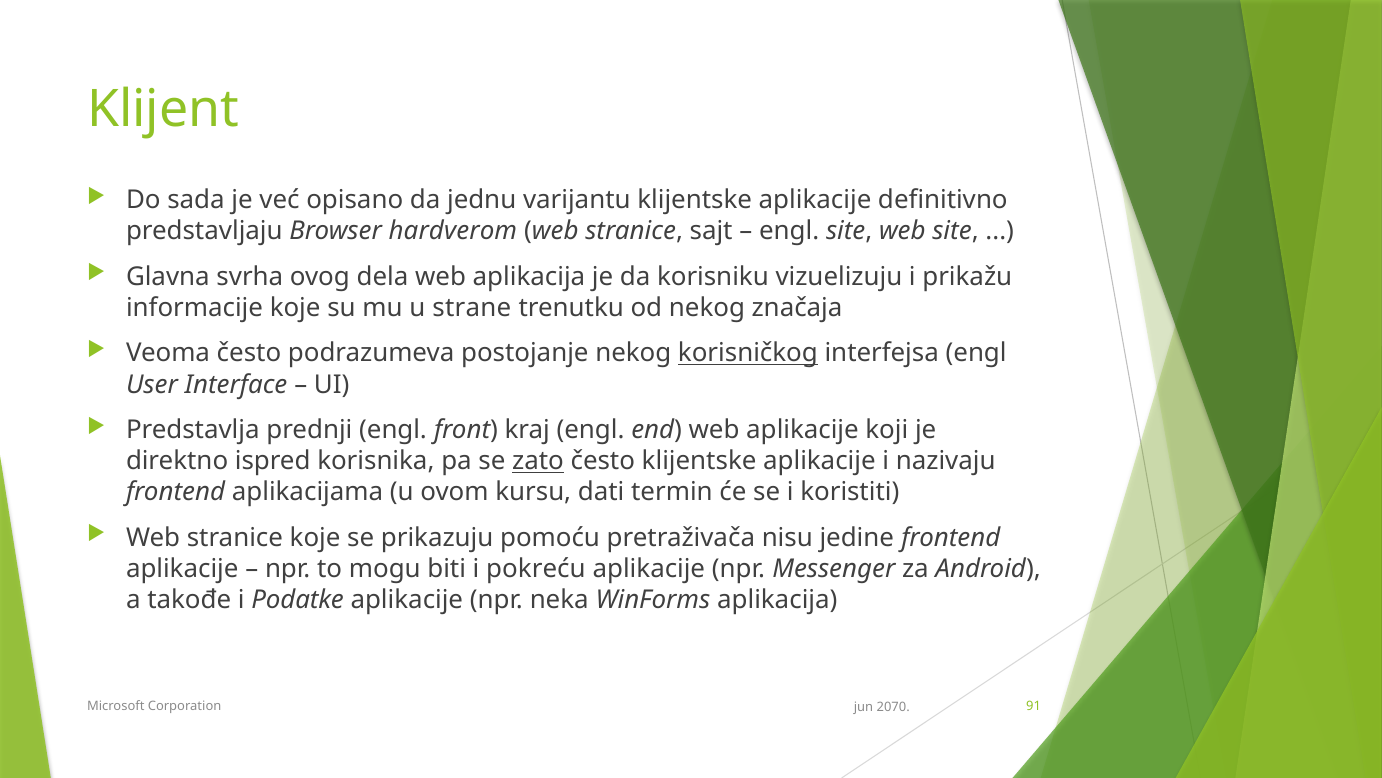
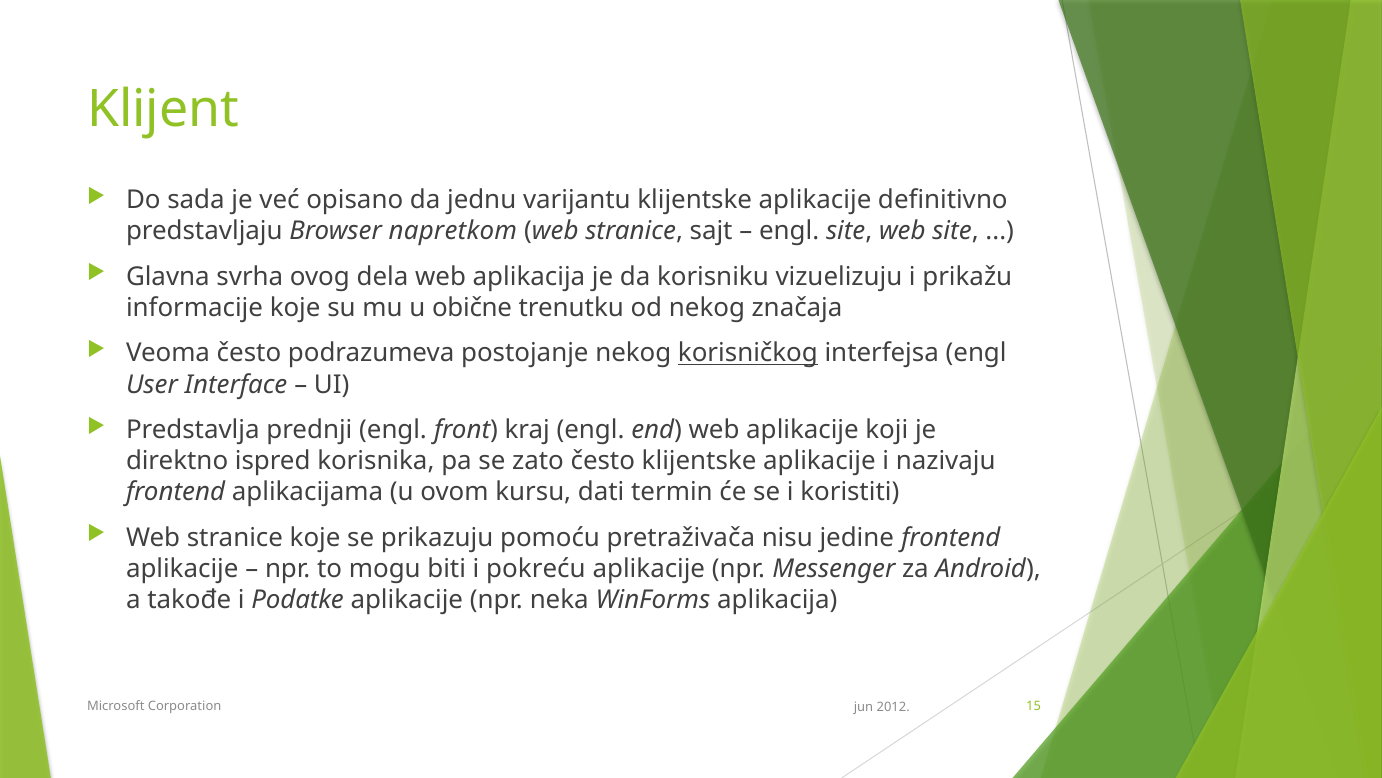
hardverom: hardverom -> napretkom
strane: strane -> obične
zato underline: present -> none
91: 91 -> 15
2070: 2070 -> 2012
